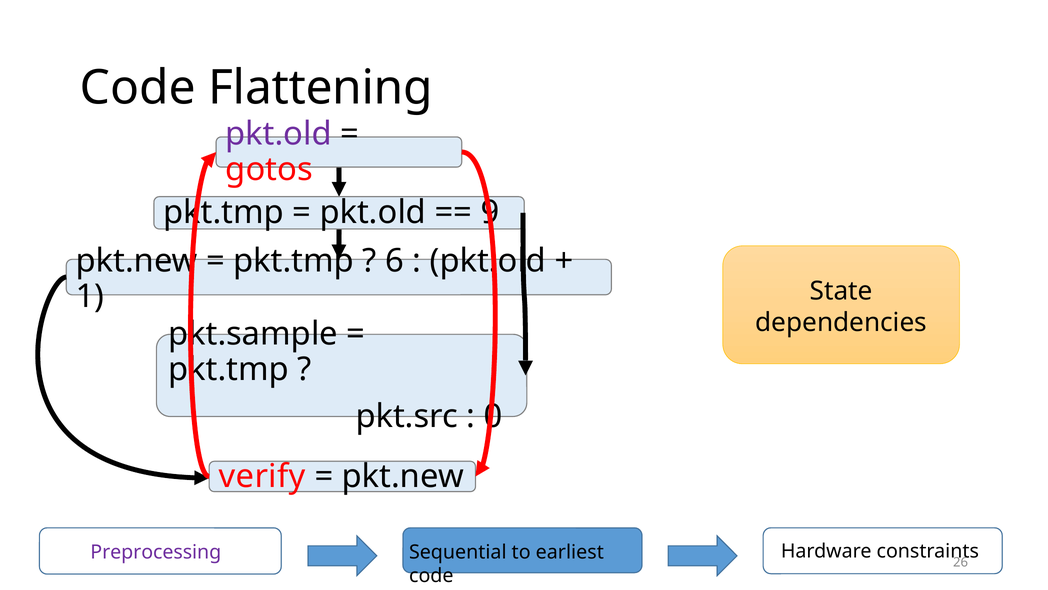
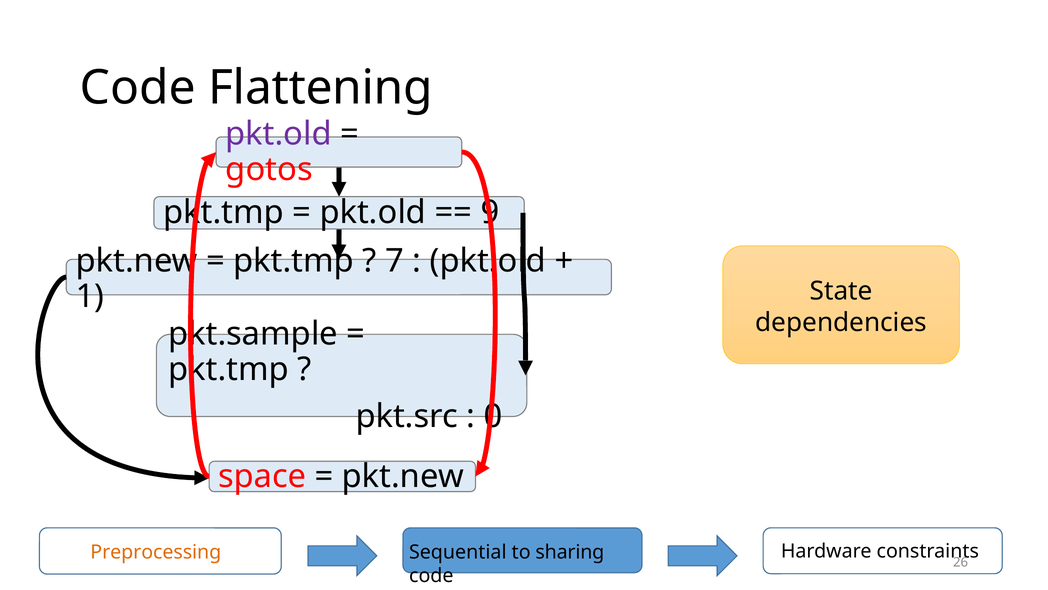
6: 6 -> 7
verify: verify -> space
Preprocessing colour: purple -> orange
earliest: earliest -> sharing
